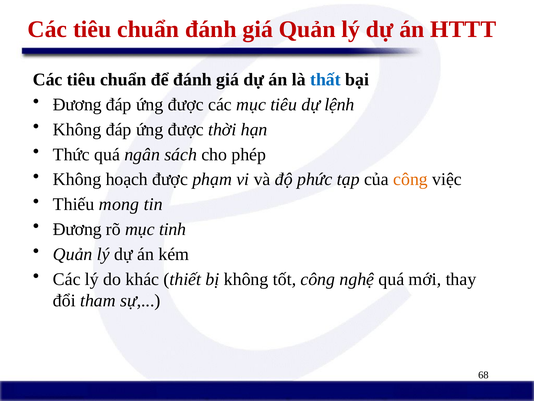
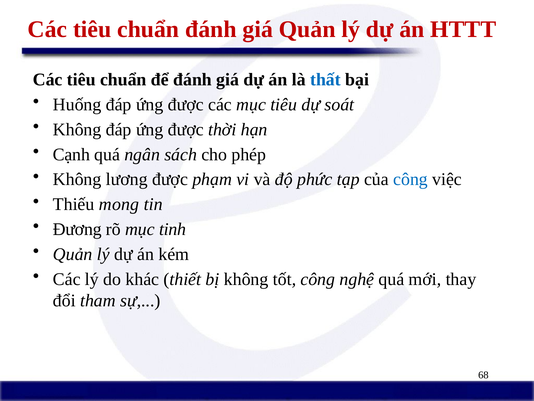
Đương at (77, 104): Đương -> Huống
lệnh: lệnh -> soát
Thức: Thức -> Cạnh
hoạch: hoạch -> lương
công at (411, 179) colour: orange -> blue
